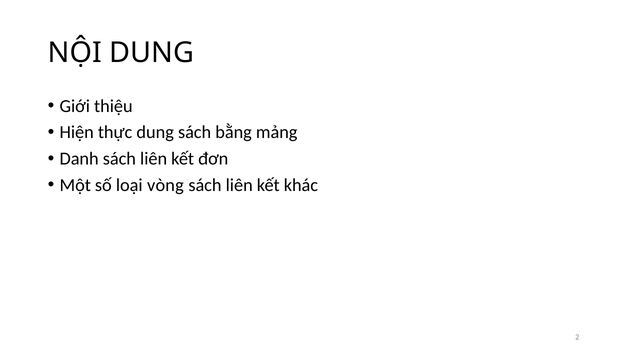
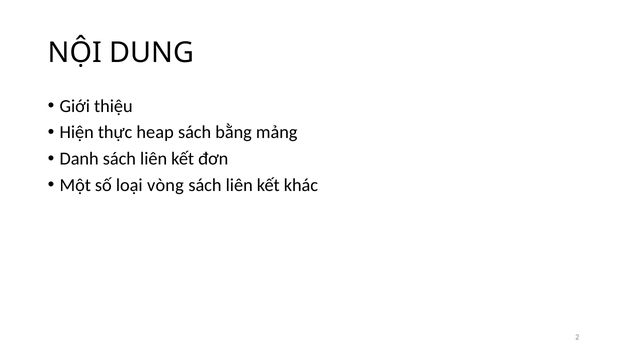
thực dung: dung -> heap
